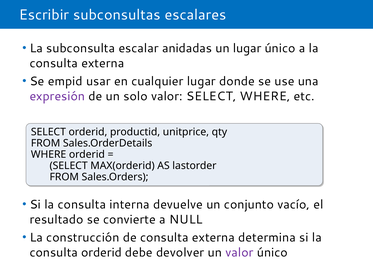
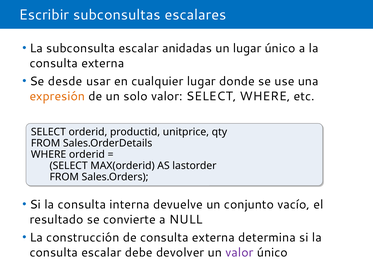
empid: empid -> desde
expresión colour: purple -> orange
consulta orderid: orderid -> escalar
